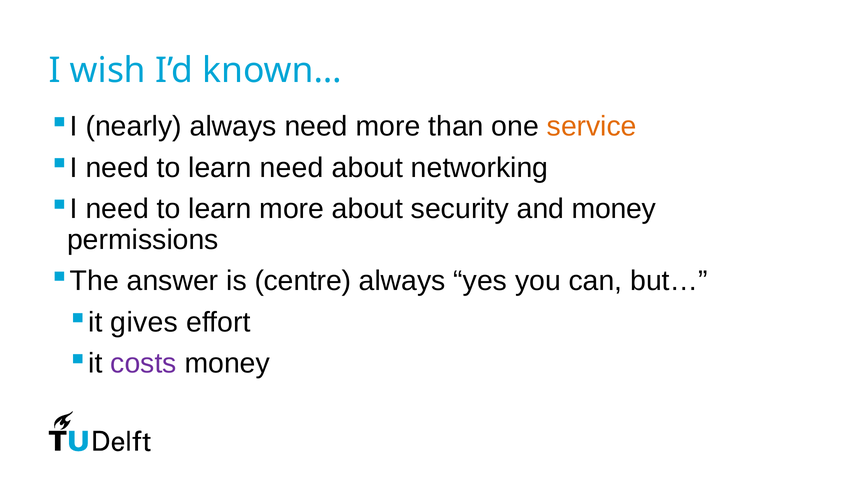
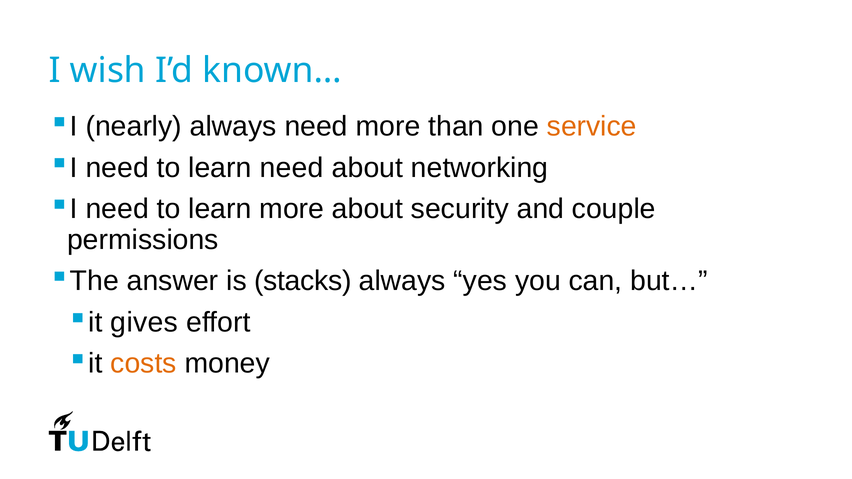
and money: money -> couple
centre: centre -> stacks
costs colour: purple -> orange
